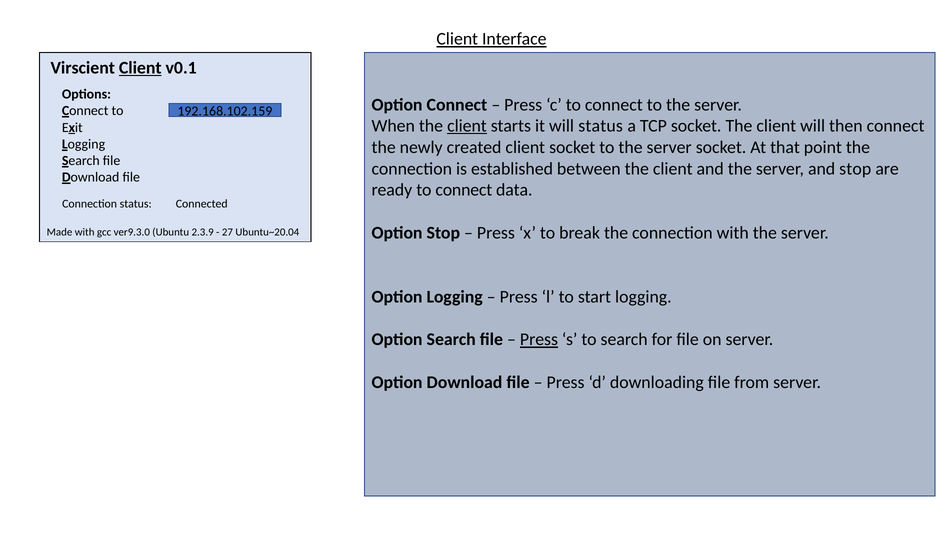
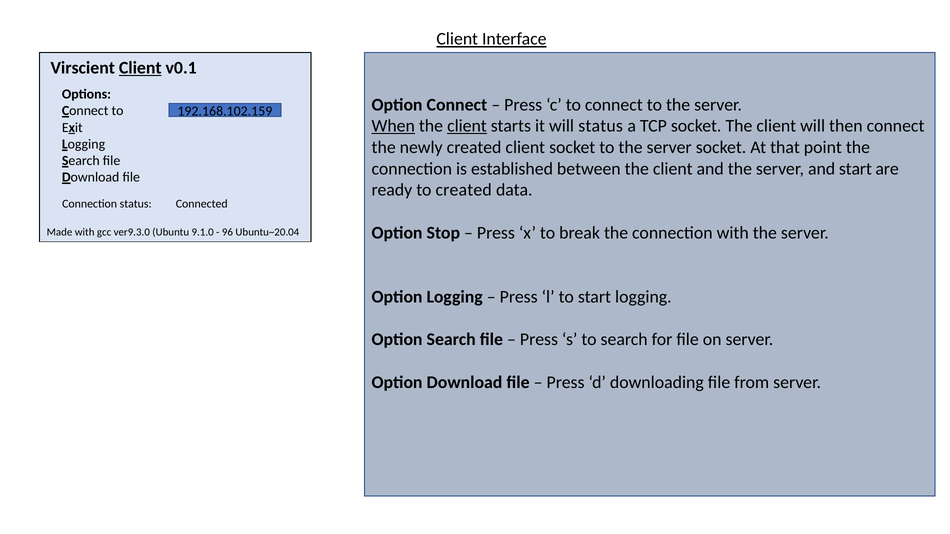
When underline: none -> present
and stop: stop -> start
ready to connect: connect -> created
2.3.9: 2.3.9 -> 9.1.0
27: 27 -> 96
Press at (539, 340) underline: present -> none
